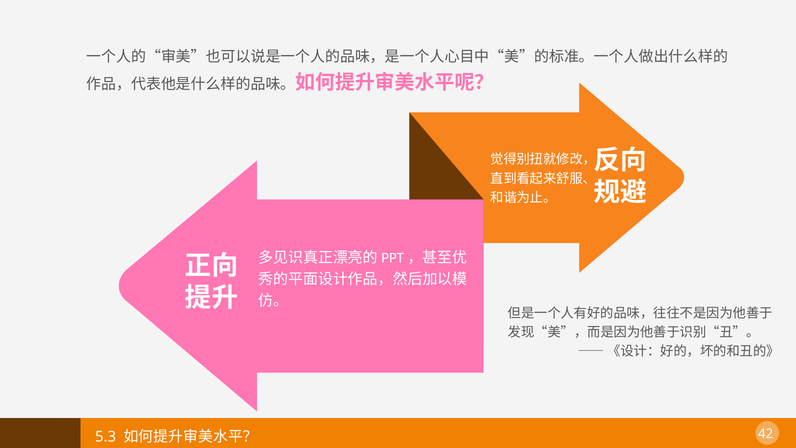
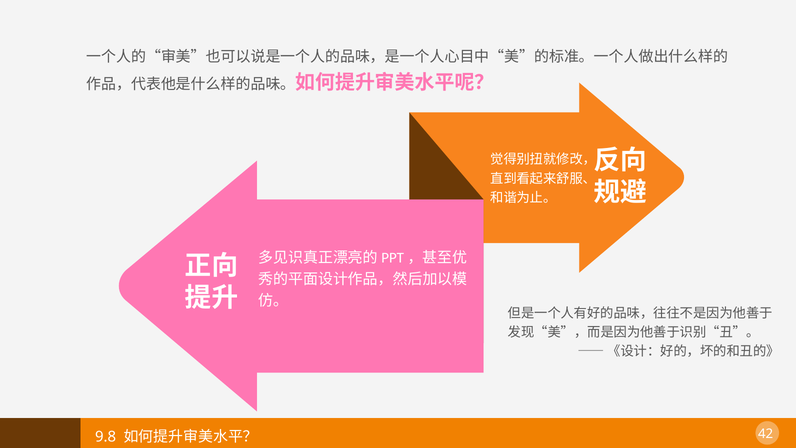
5.3: 5.3 -> 9.8
